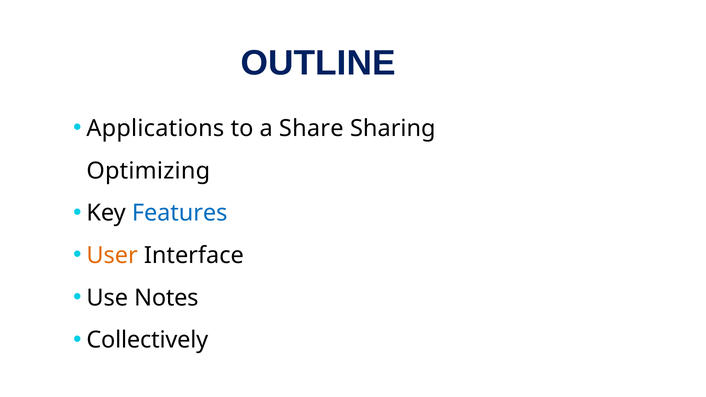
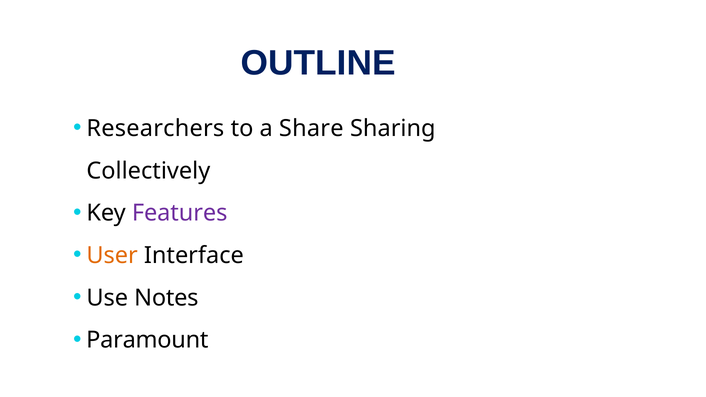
Applications: Applications -> Researchers
Optimizing: Optimizing -> Collectively
Features colour: blue -> purple
Collectively: Collectively -> Paramount
